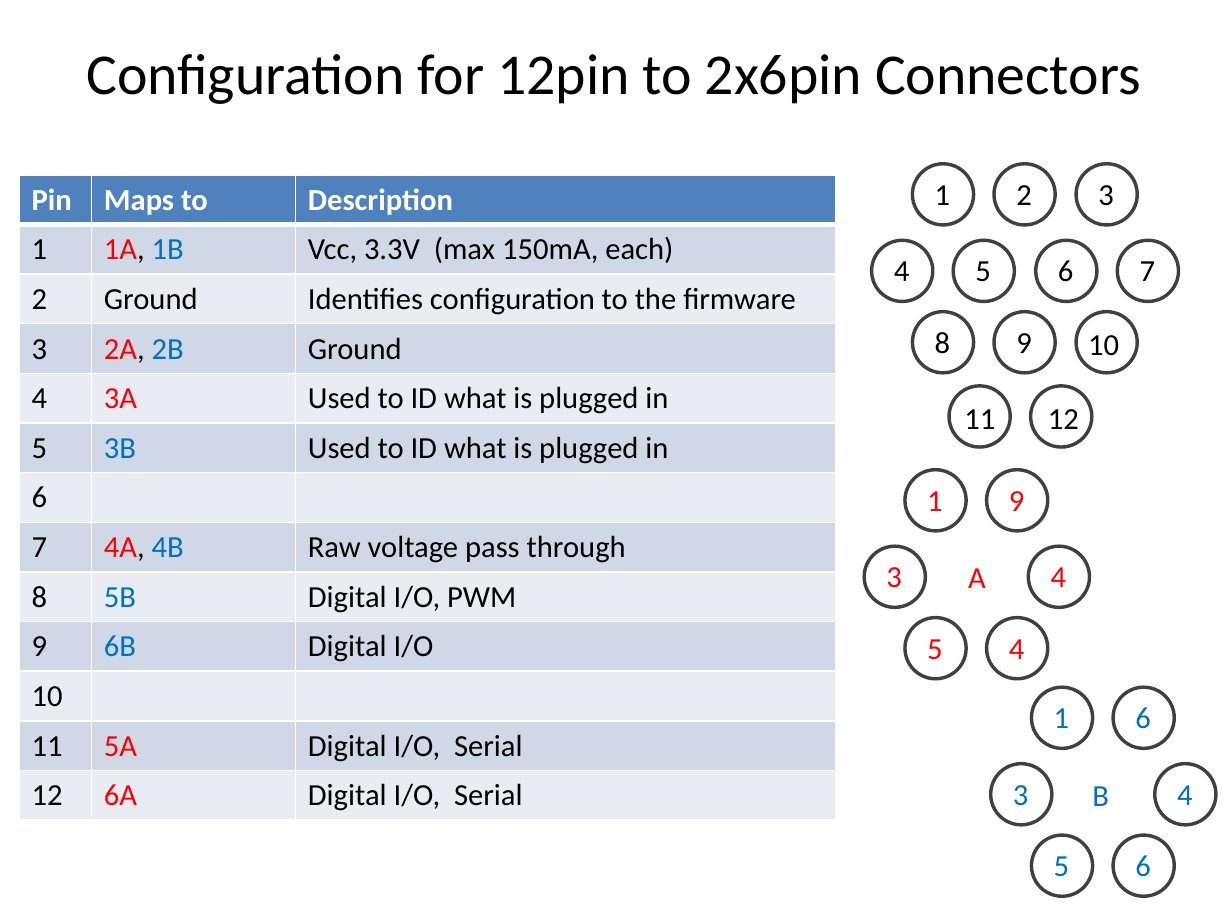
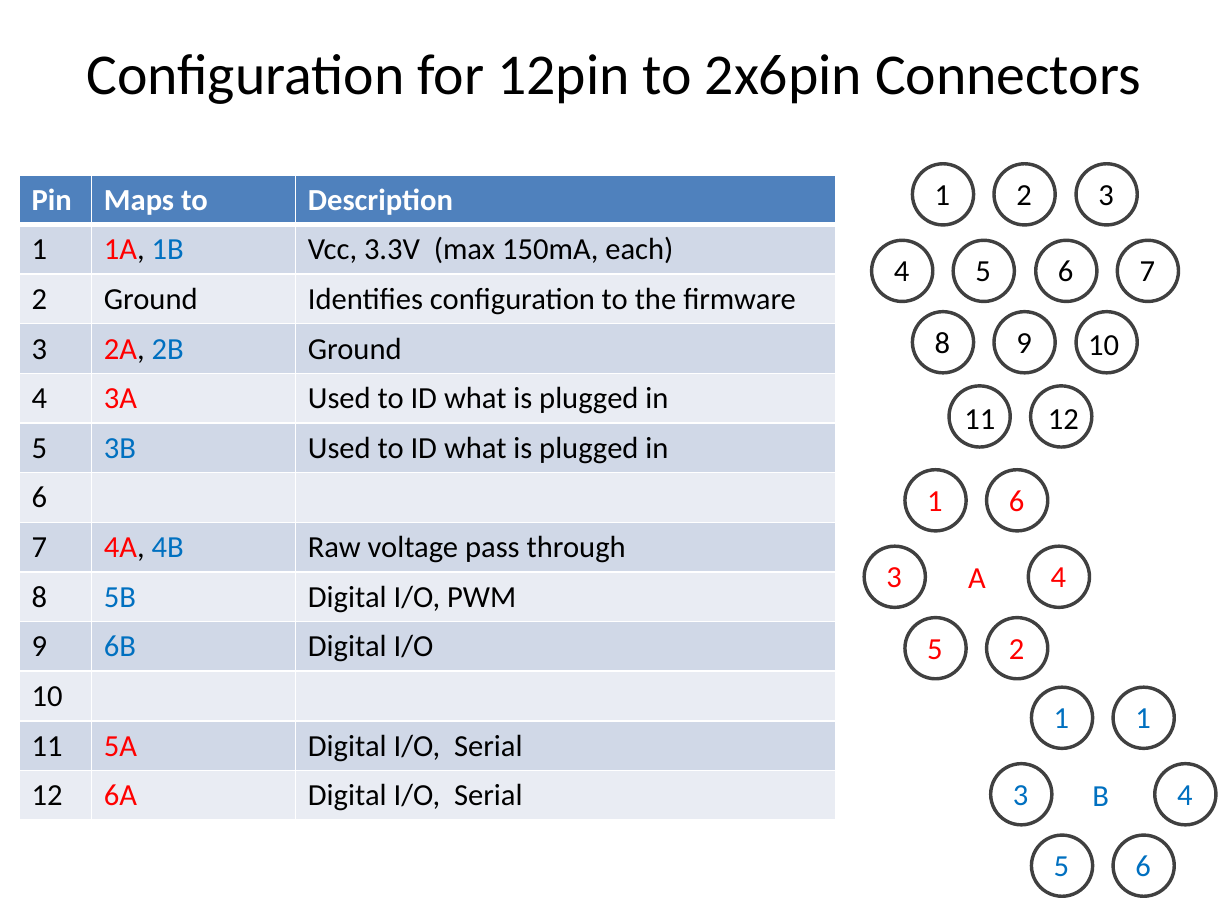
1 9: 9 -> 6
5 4: 4 -> 2
1 6: 6 -> 1
